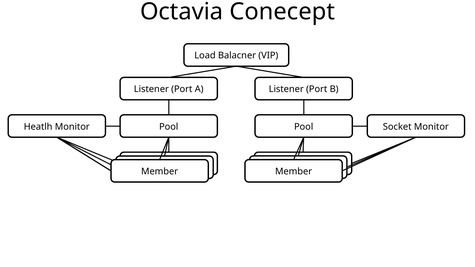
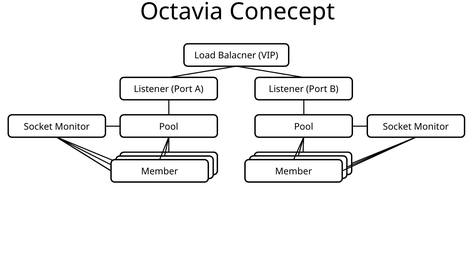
Heatlh at (38, 127): Heatlh -> Socket
